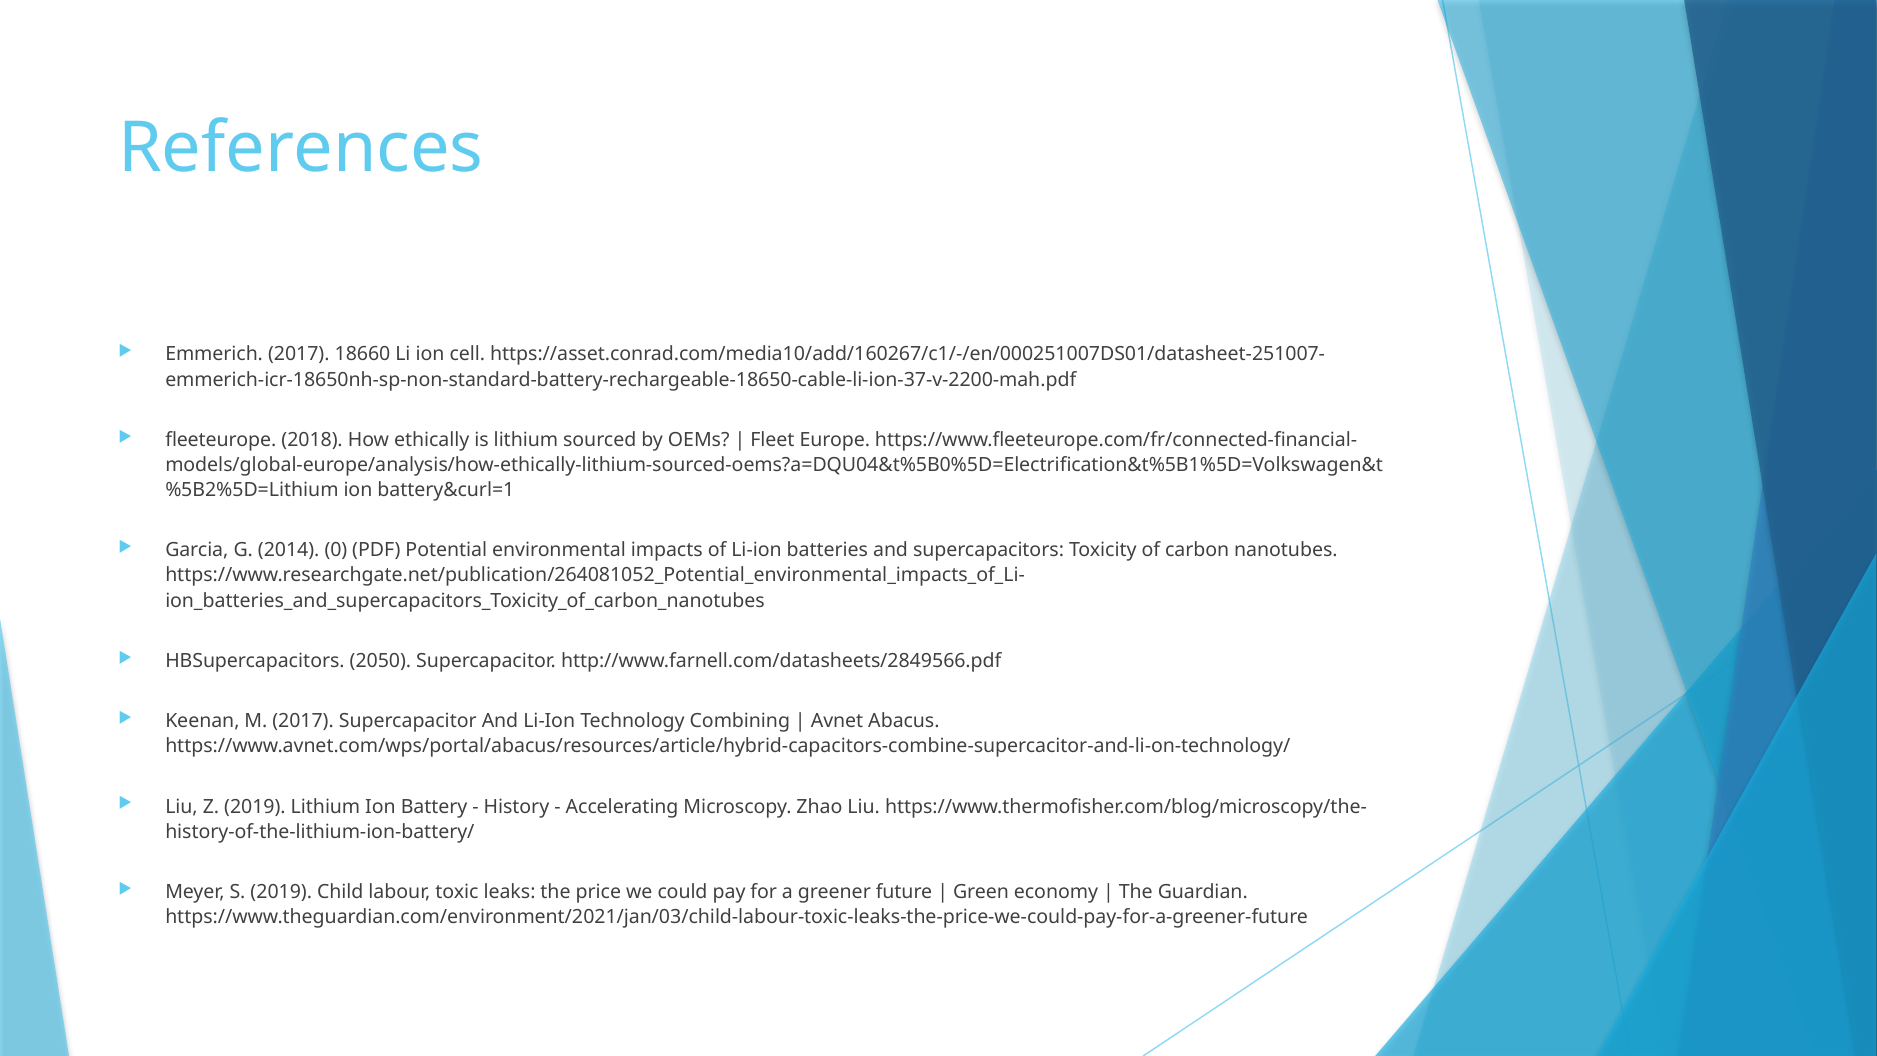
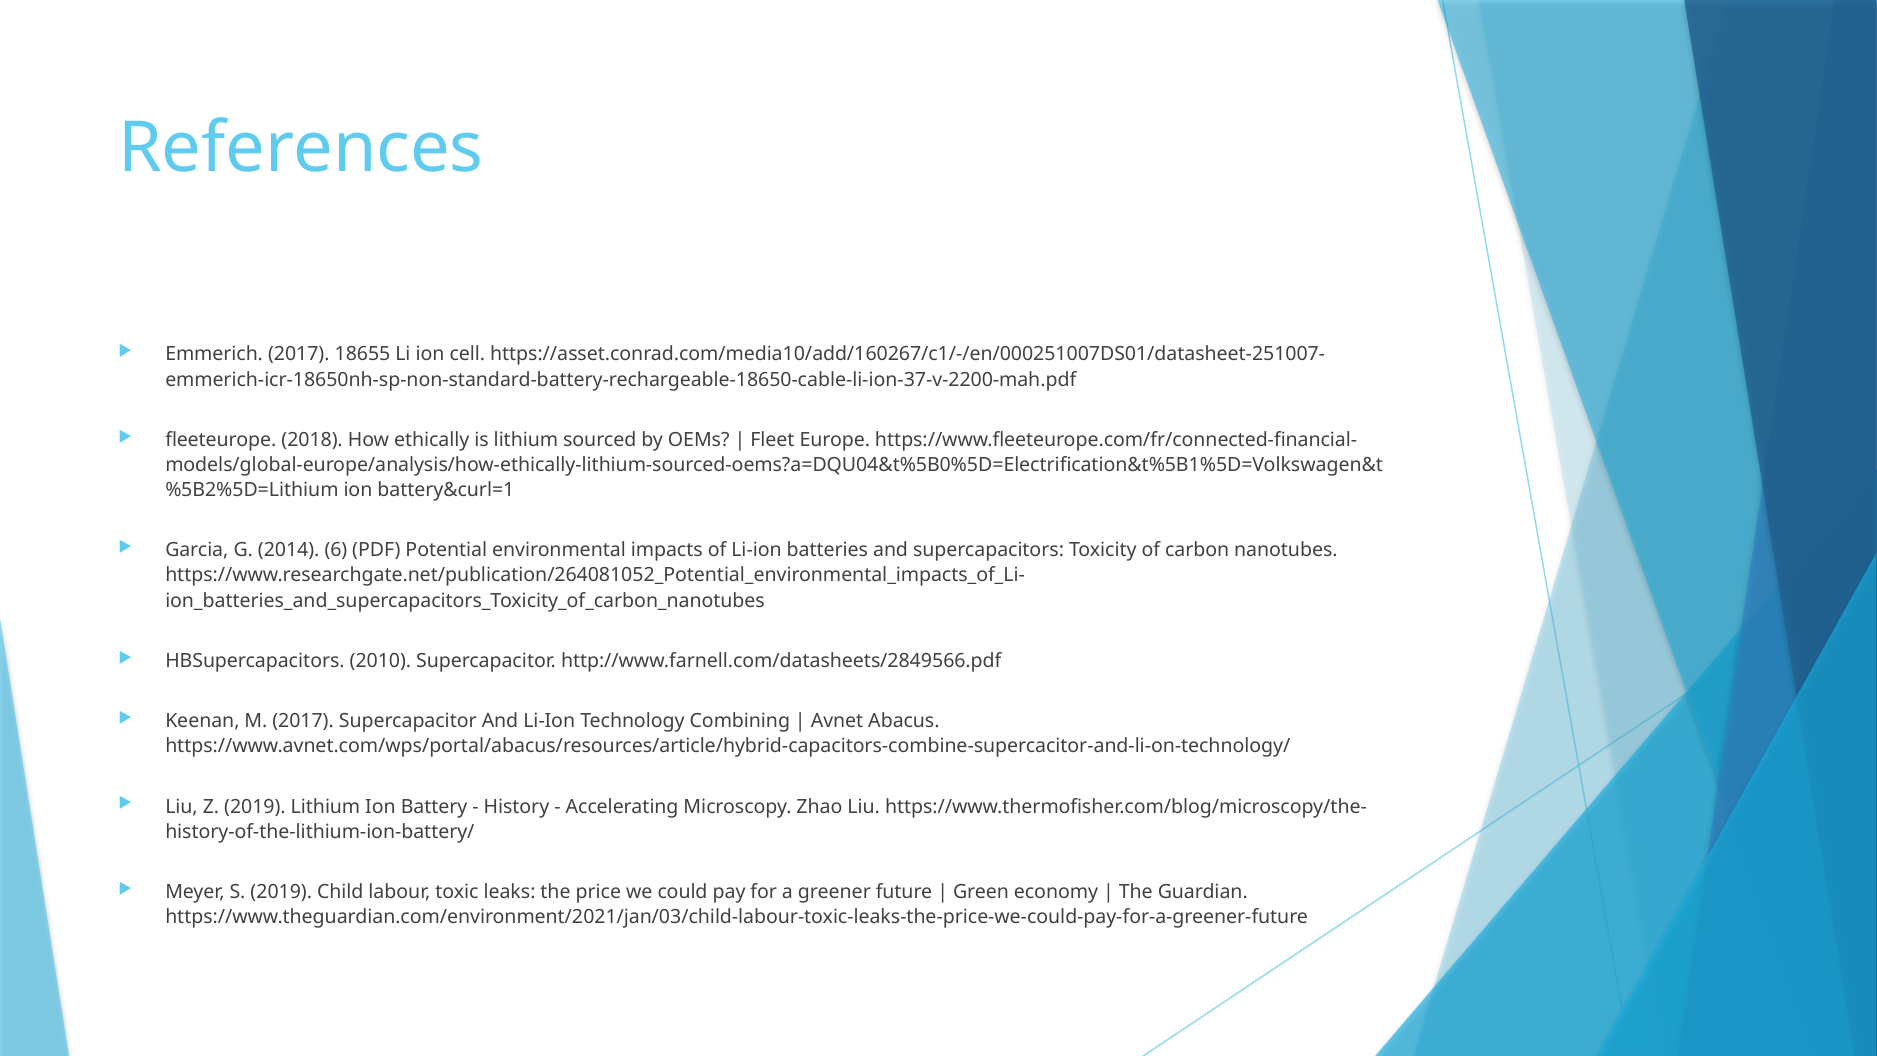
18660: 18660 -> 18655
0: 0 -> 6
2050: 2050 -> 2010
